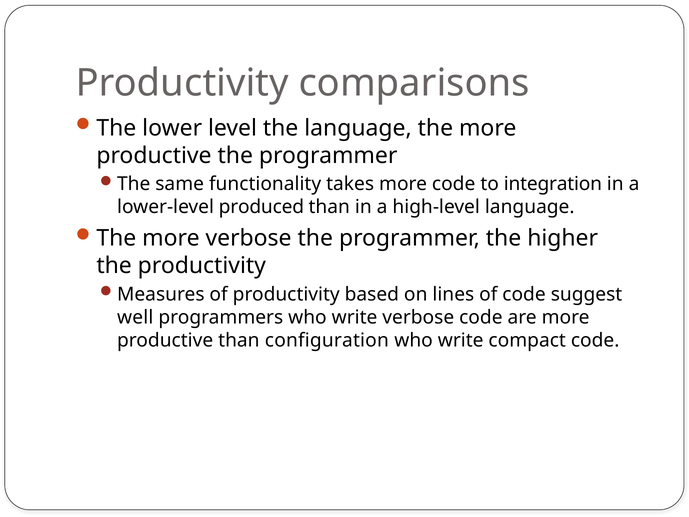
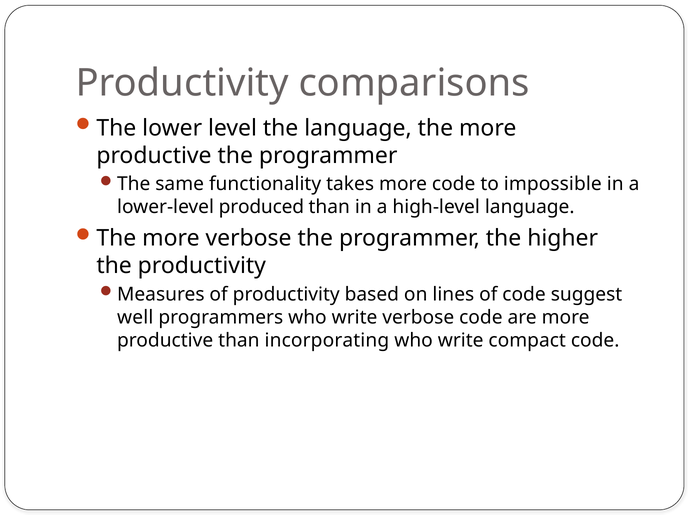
integration: integration -> impossible
configuration: configuration -> incorporating
